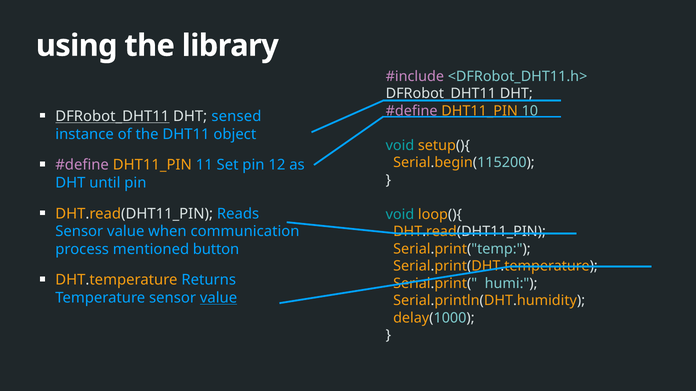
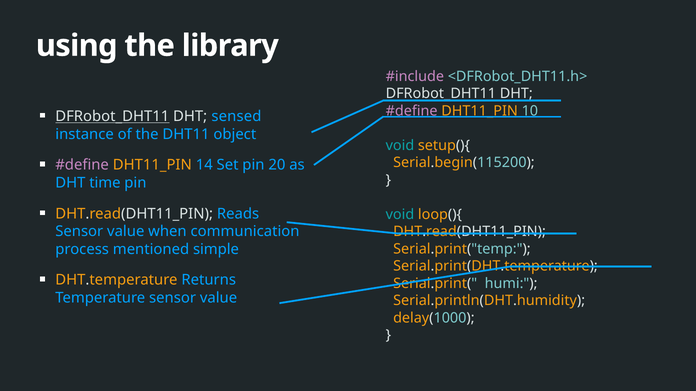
11: 11 -> 14
12: 12 -> 20
until: until -> time
button: button -> simple
value at (219, 298) underline: present -> none
